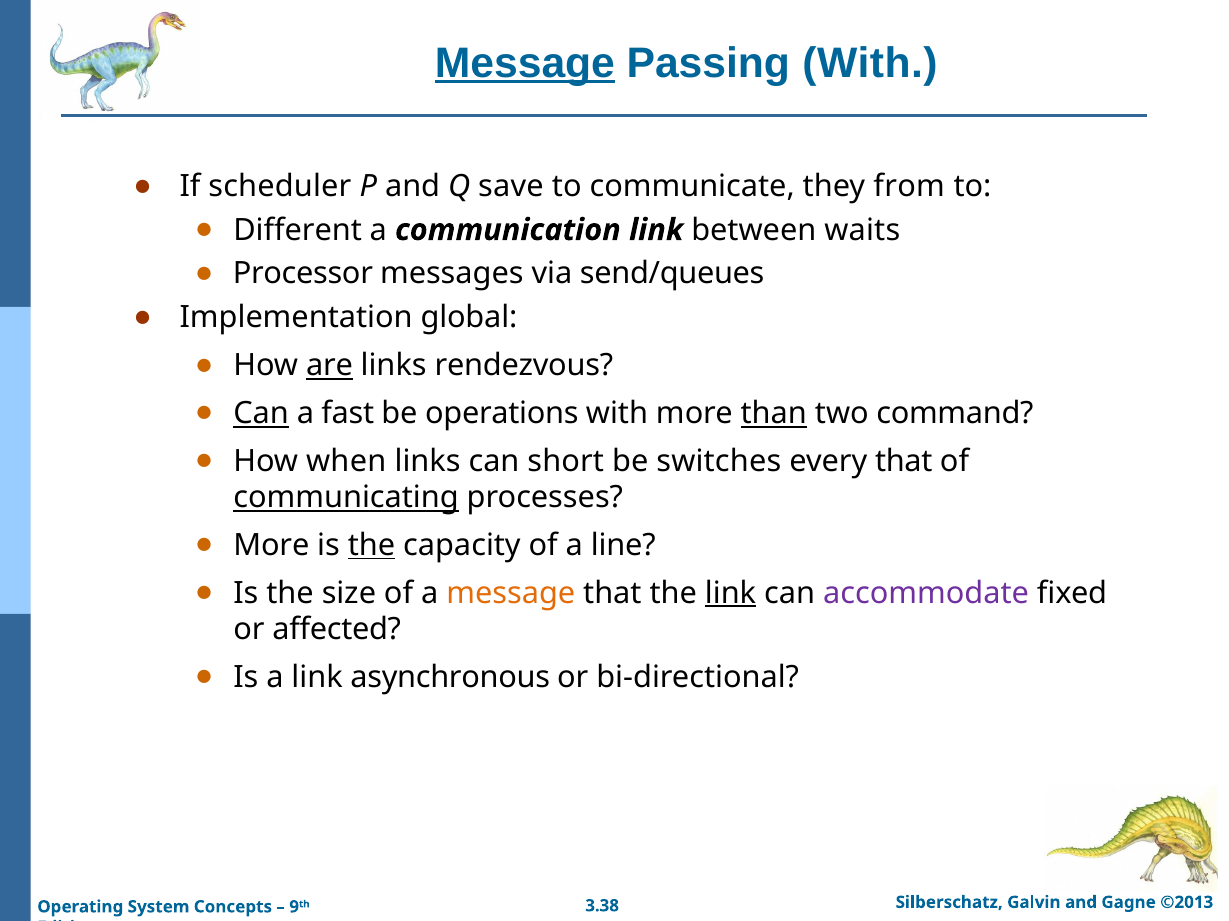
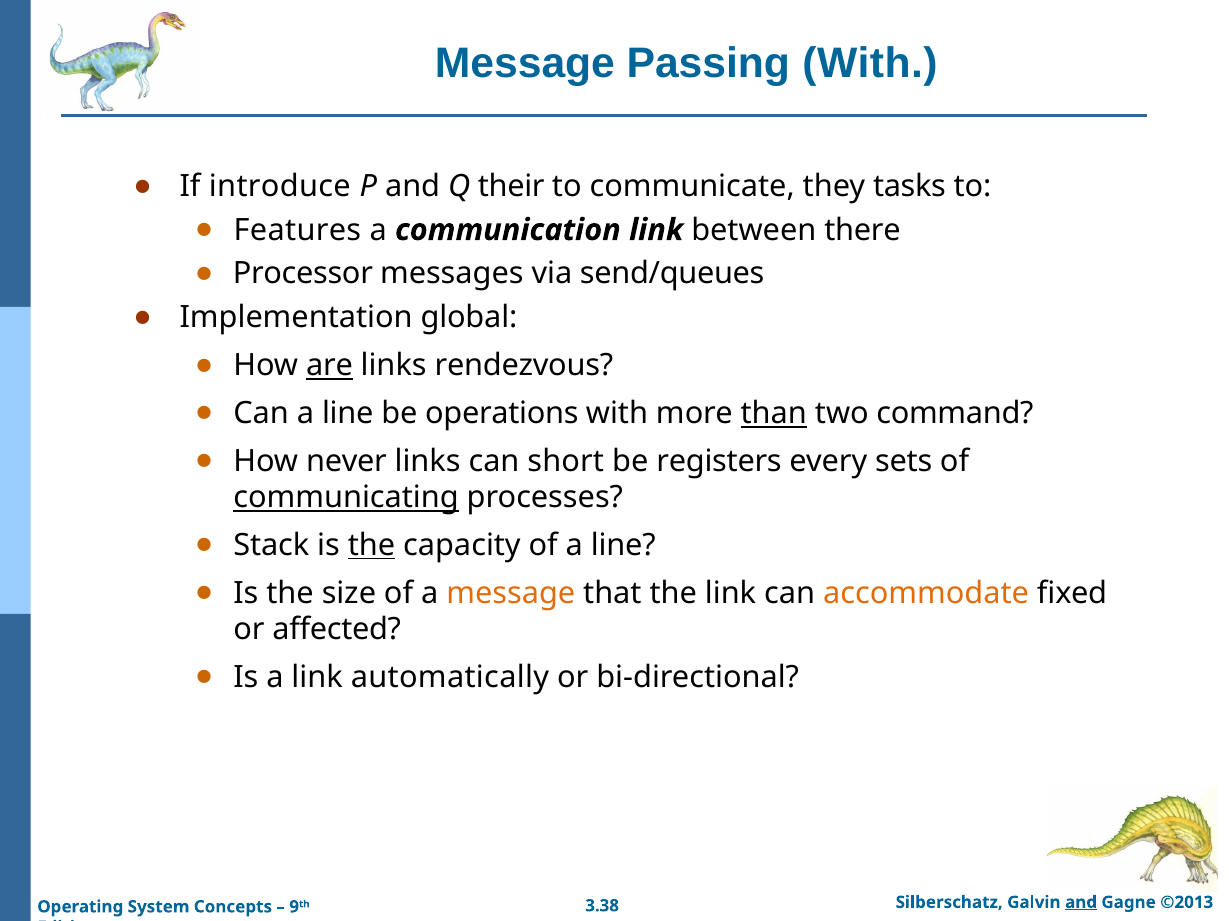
Message at (525, 63) underline: present -> none
scheduler: scheduler -> introduce
save: save -> their
from: from -> tasks
Different: Different -> Features
waits: waits -> there
Can at (261, 414) underline: present -> none
fast at (348, 414): fast -> line
when: when -> never
switches: switches -> registers
every that: that -> sets
More at (271, 546): More -> Stack
link at (731, 593) underline: present -> none
accommodate colour: purple -> orange
asynchronous: asynchronous -> automatically
and at (1081, 903) underline: none -> present
